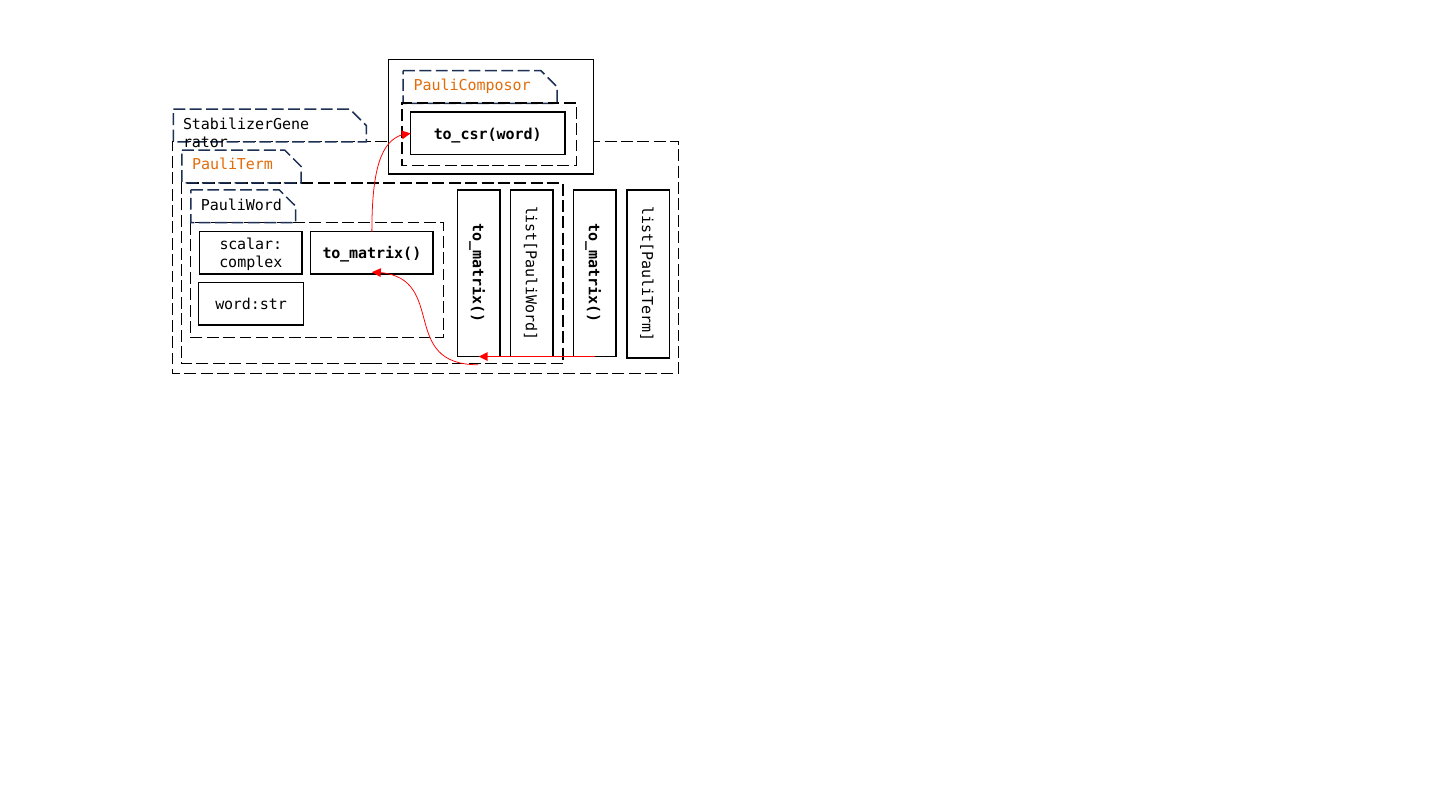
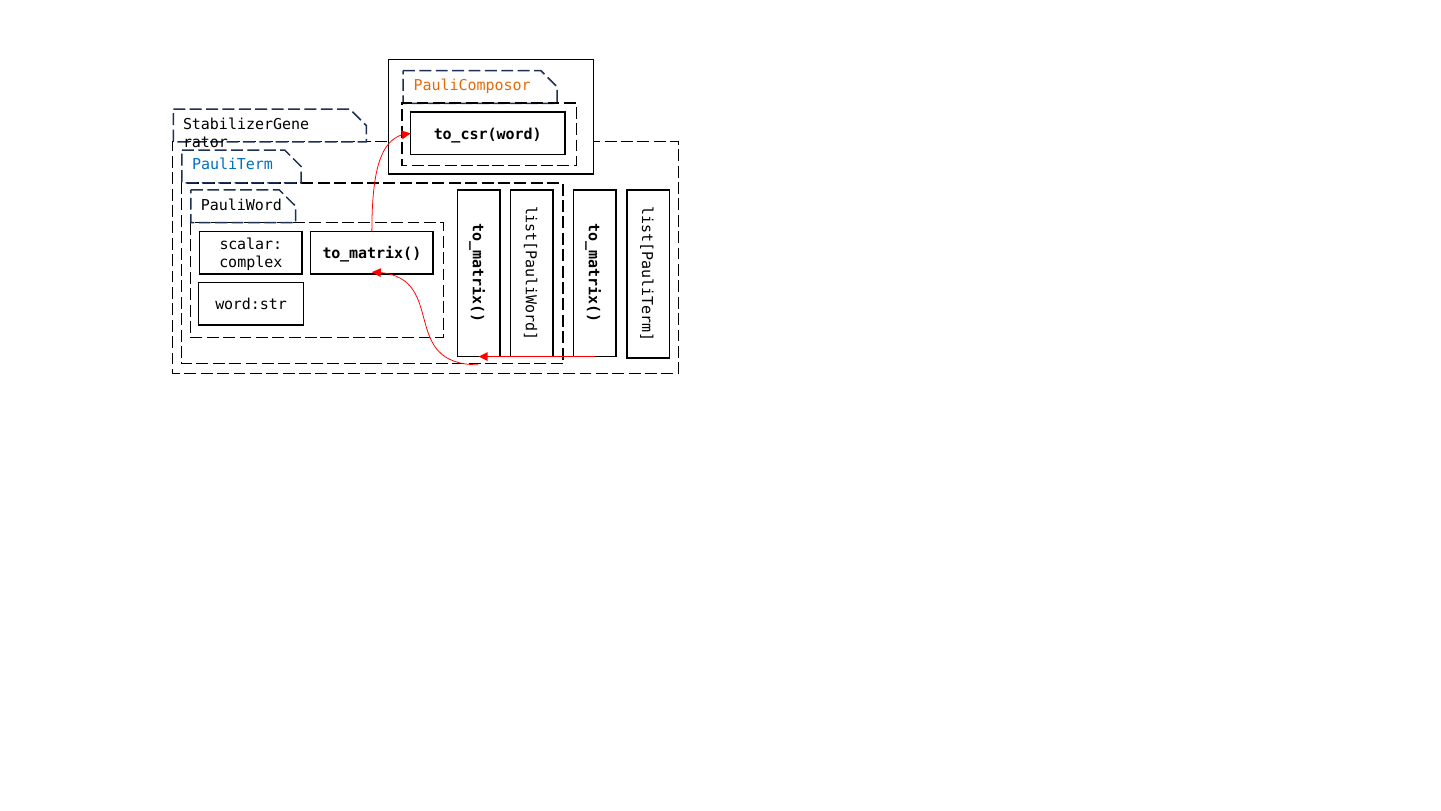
PauliTerm colour: orange -> blue
